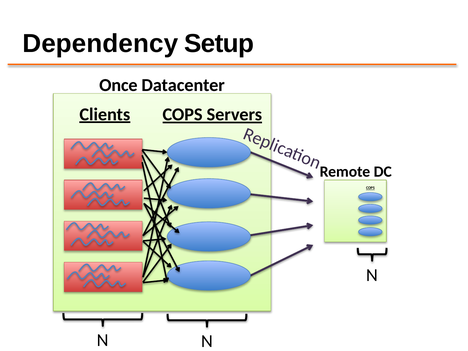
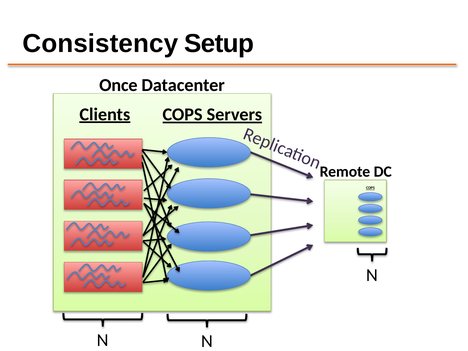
Dependency: Dependency -> Consistency
